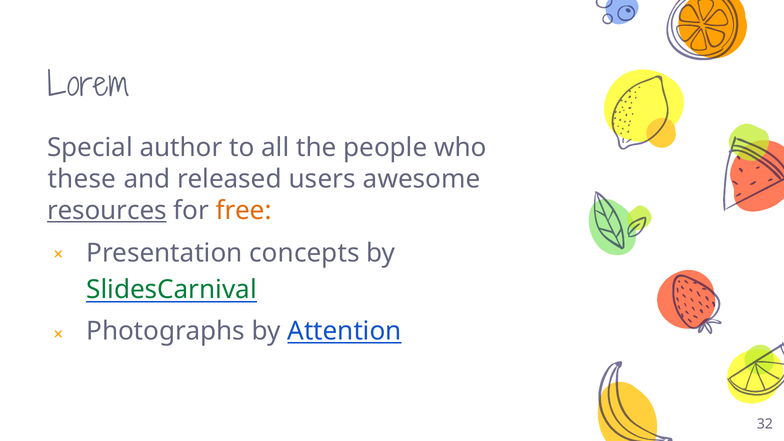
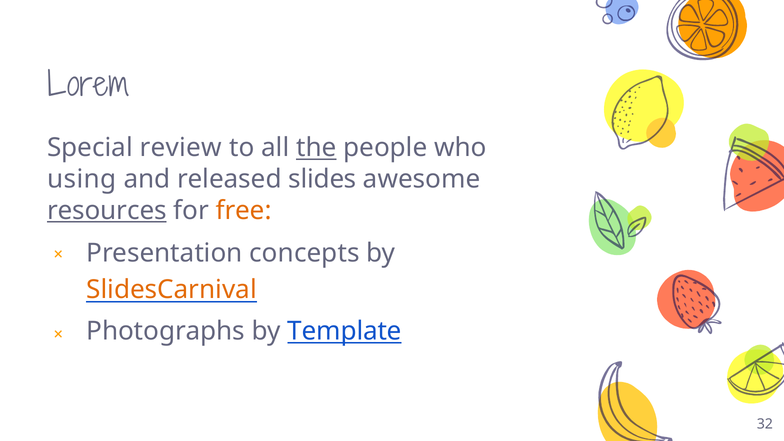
author: author -> review
the underline: none -> present
these: these -> using
users: users -> slides
SlidesCarnival colour: green -> orange
Attention: Attention -> Template
